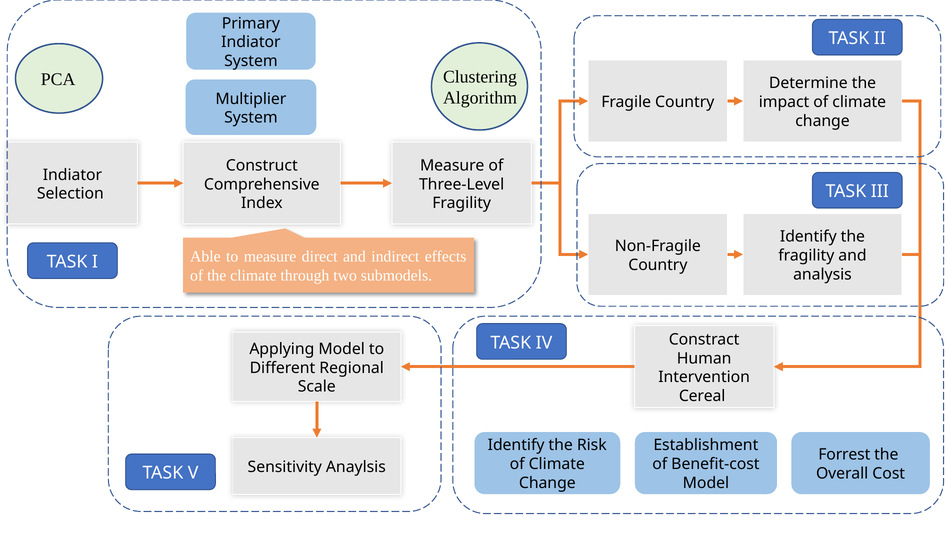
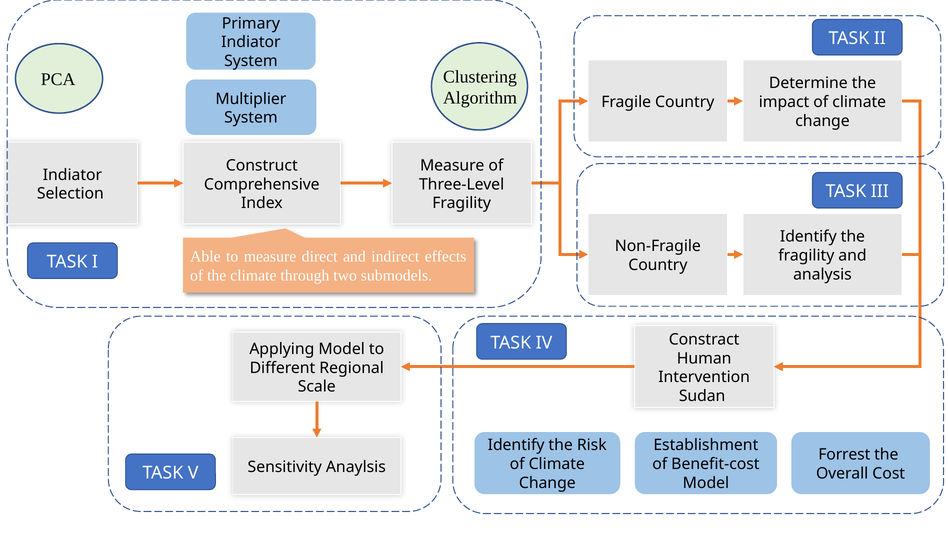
Cereal: Cereal -> Sudan
